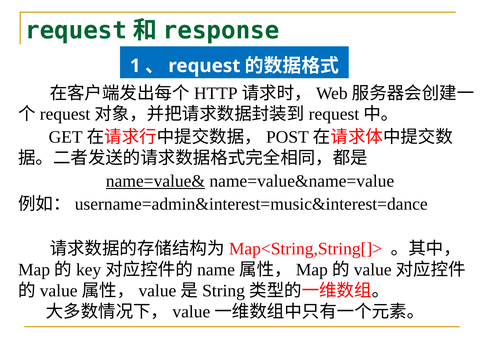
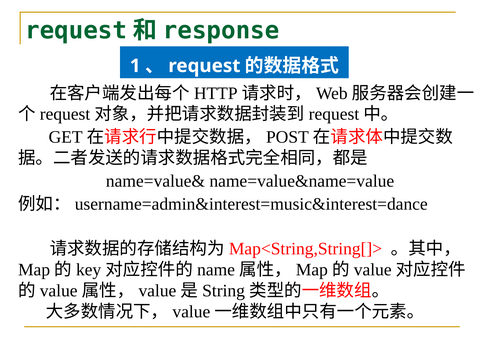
name=value& underline: present -> none
